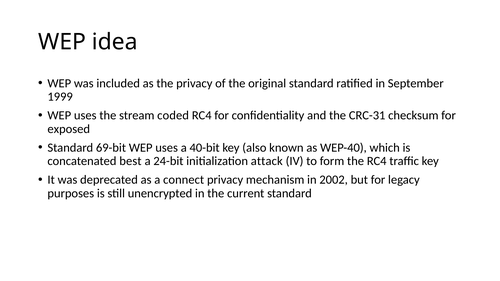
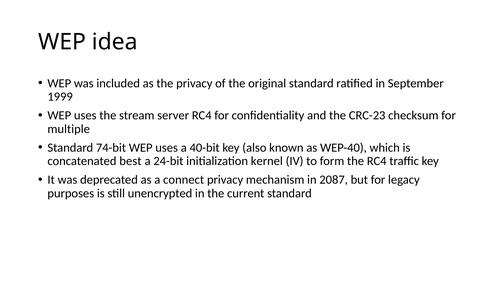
coded: coded -> server
CRC-31: CRC-31 -> CRC-23
exposed: exposed -> multiple
69-bit: 69-bit -> 74-bit
attack: attack -> kernel
2002: 2002 -> 2087
